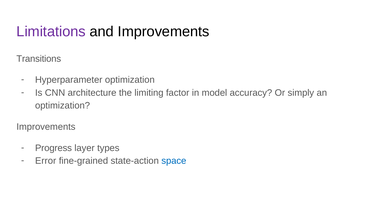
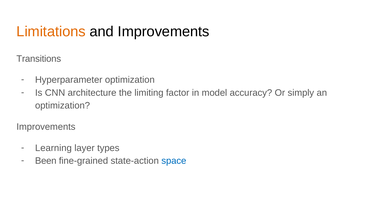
Limitations colour: purple -> orange
Progress: Progress -> Learning
Error: Error -> Been
